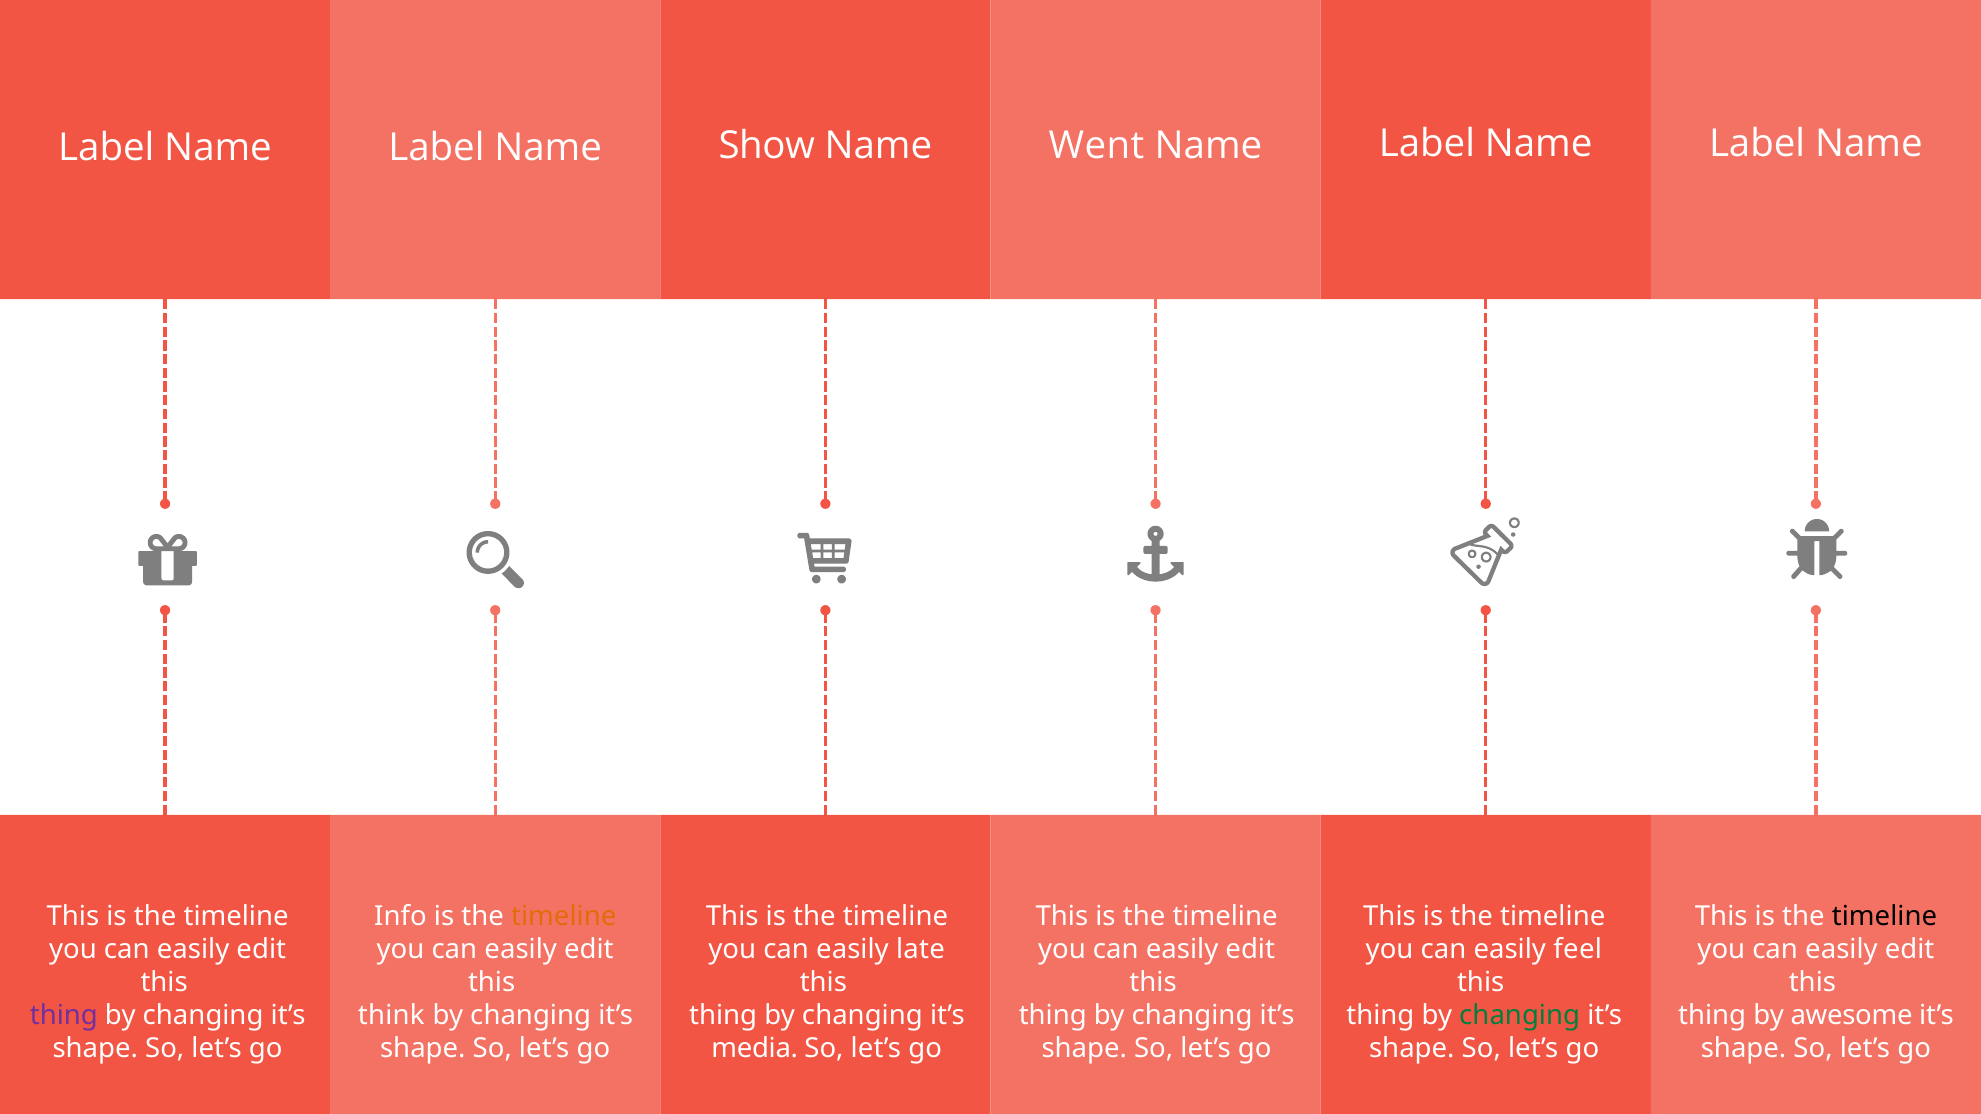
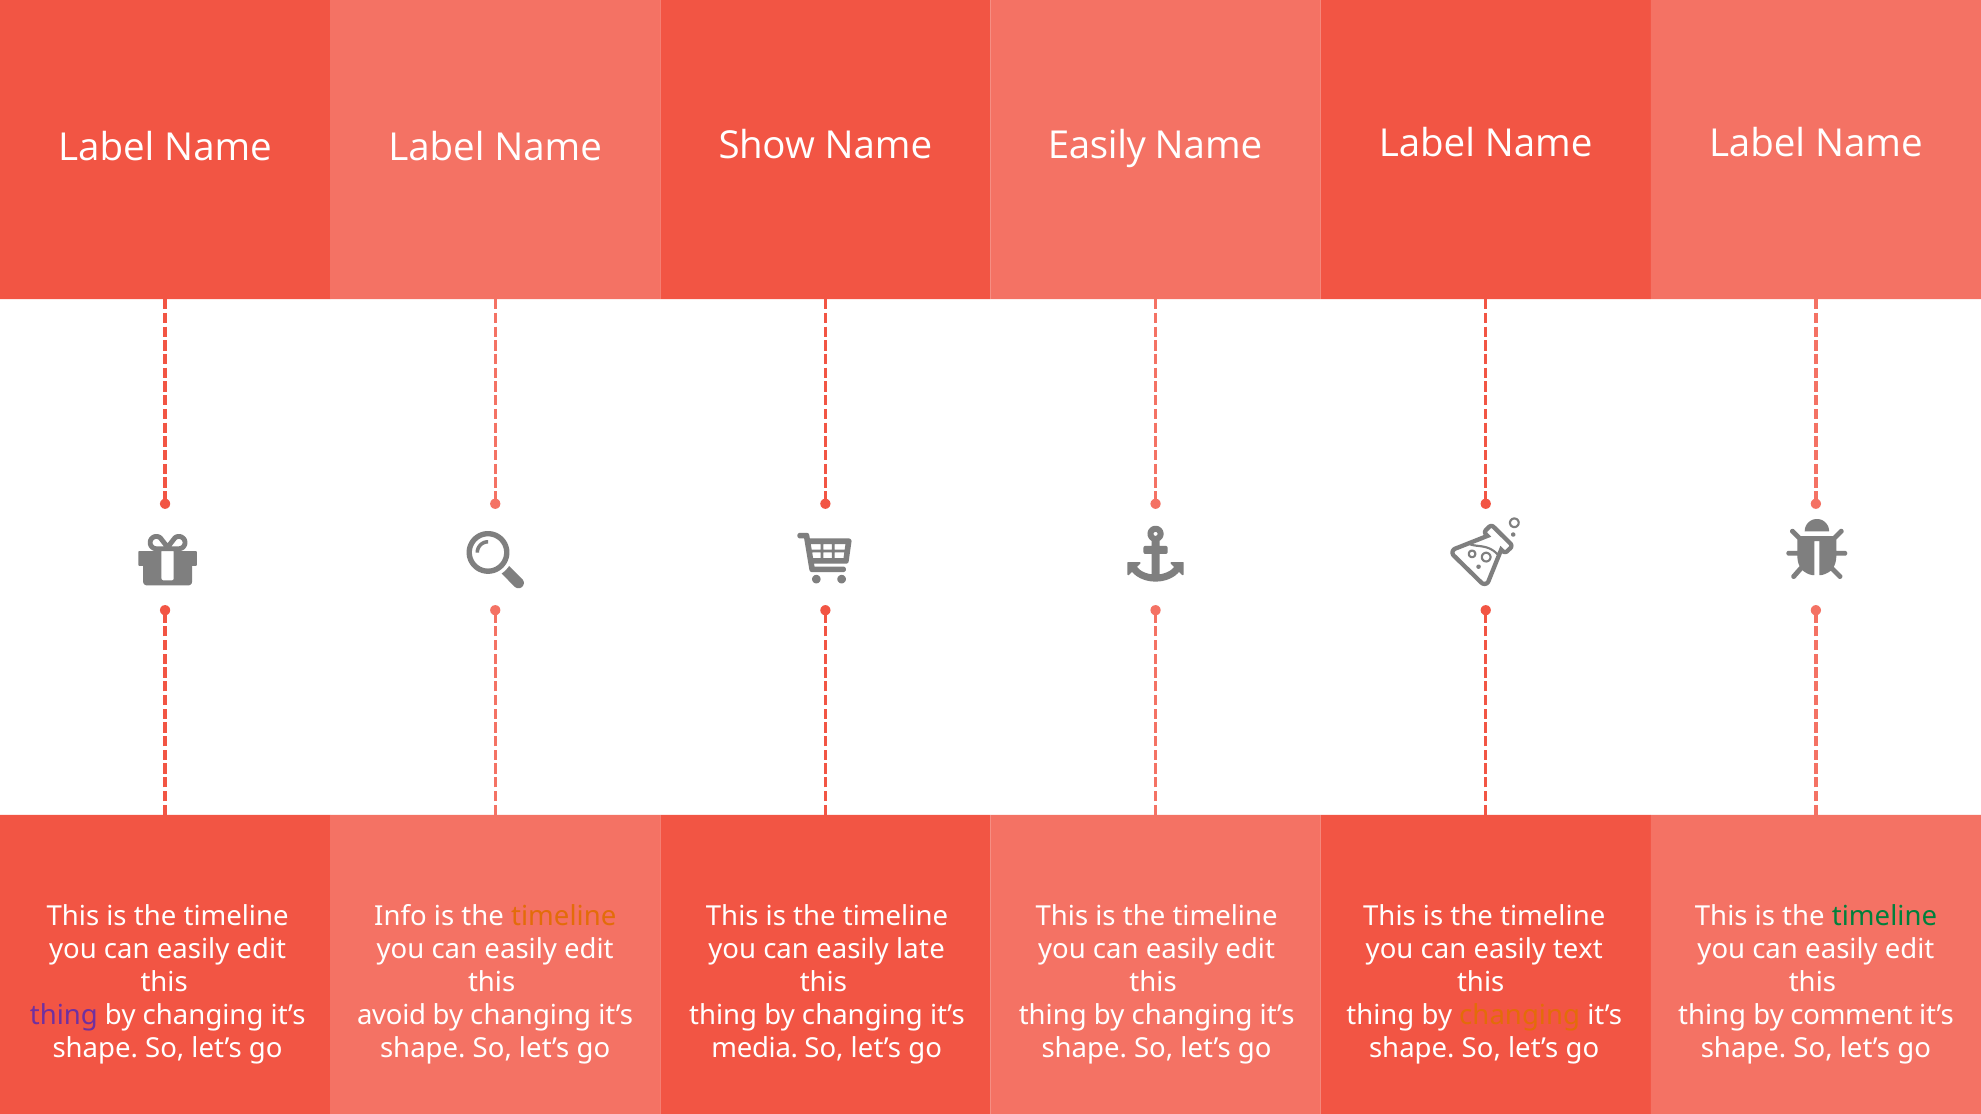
Name Went: Went -> Easily
timeline at (1885, 916) colour: black -> green
feel: feel -> text
think: think -> avoid
changing at (1520, 1015) colour: green -> orange
awesome: awesome -> comment
